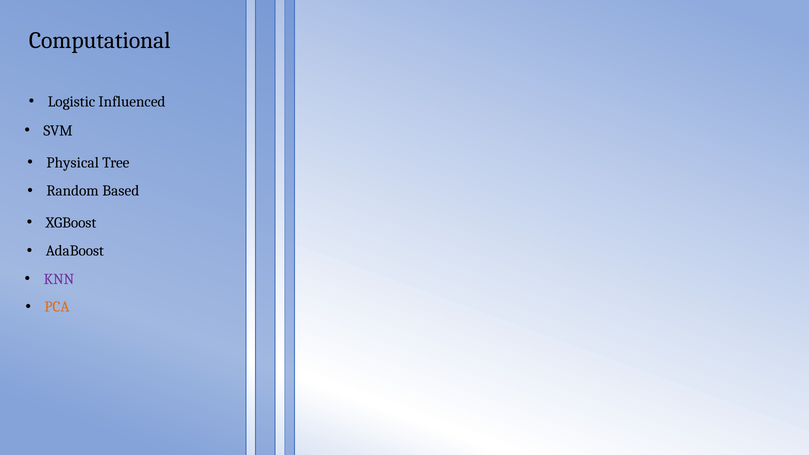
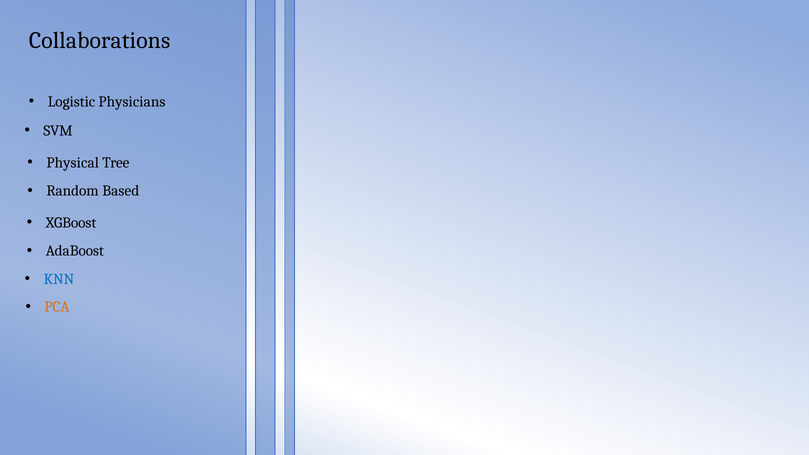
Computational: Computational -> Collaborations
Influenced: Influenced -> Physicians
KNN colour: purple -> blue
